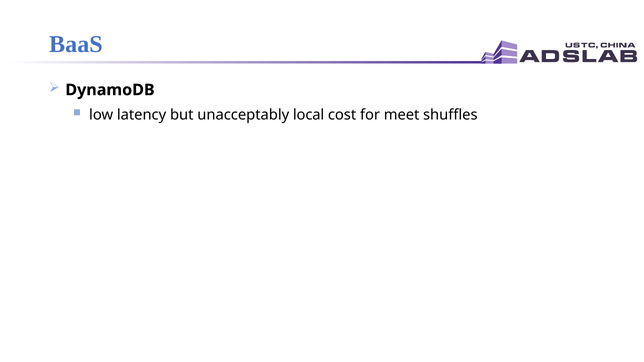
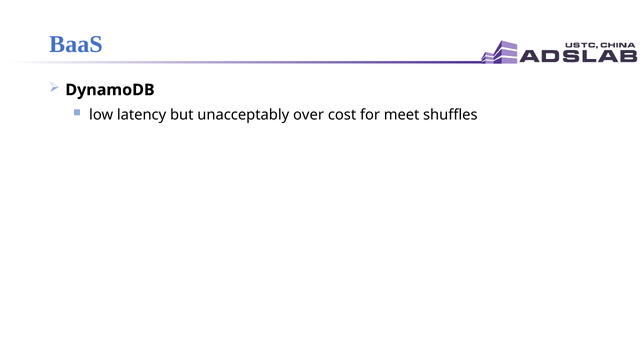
local: local -> over
